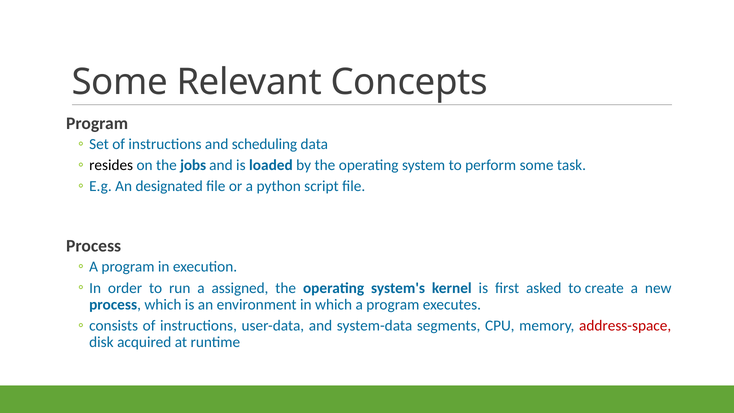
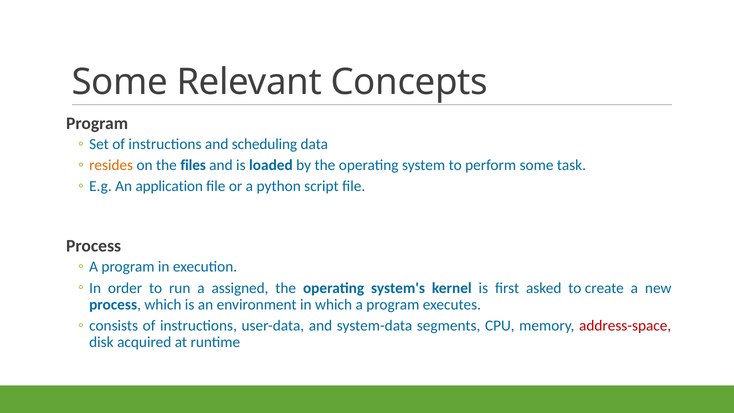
resides colour: black -> orange
jobs: jobs -> files
designated: designated -> application
